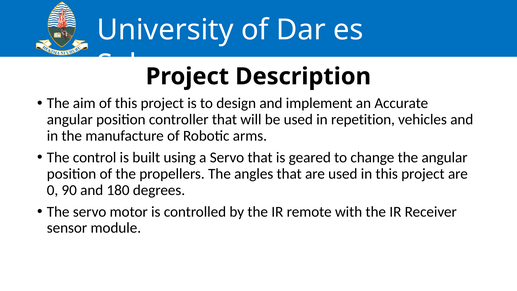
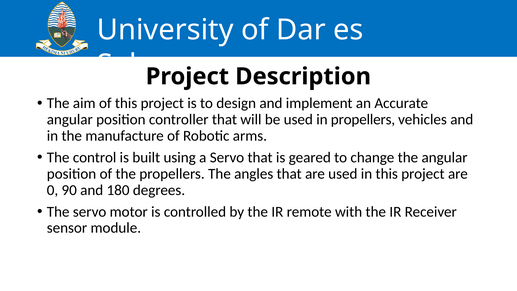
in repetition: repetition -> propellers
